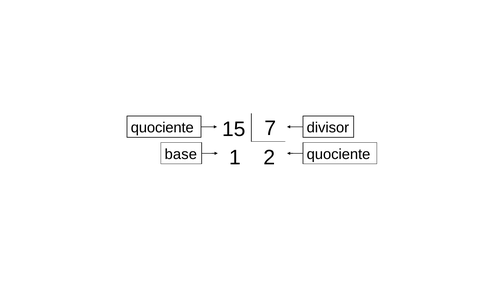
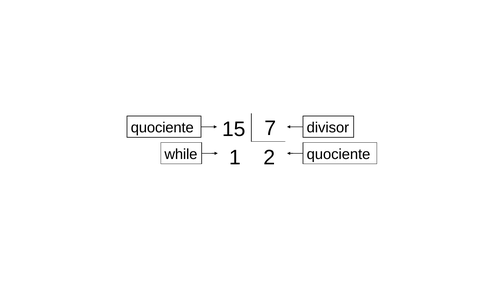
base: base -> while
